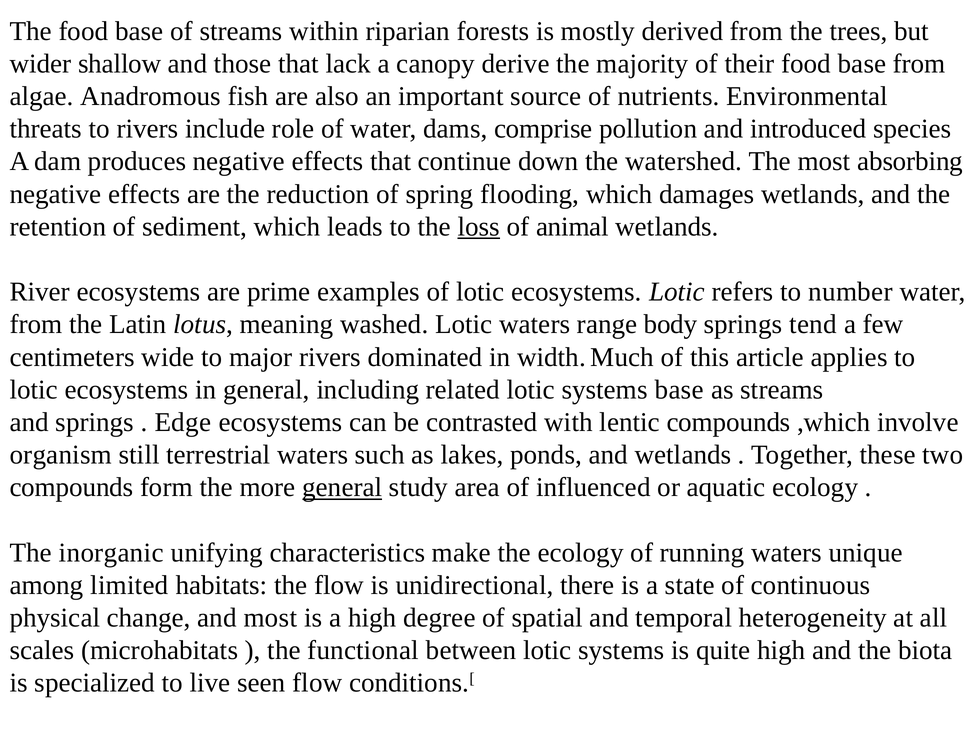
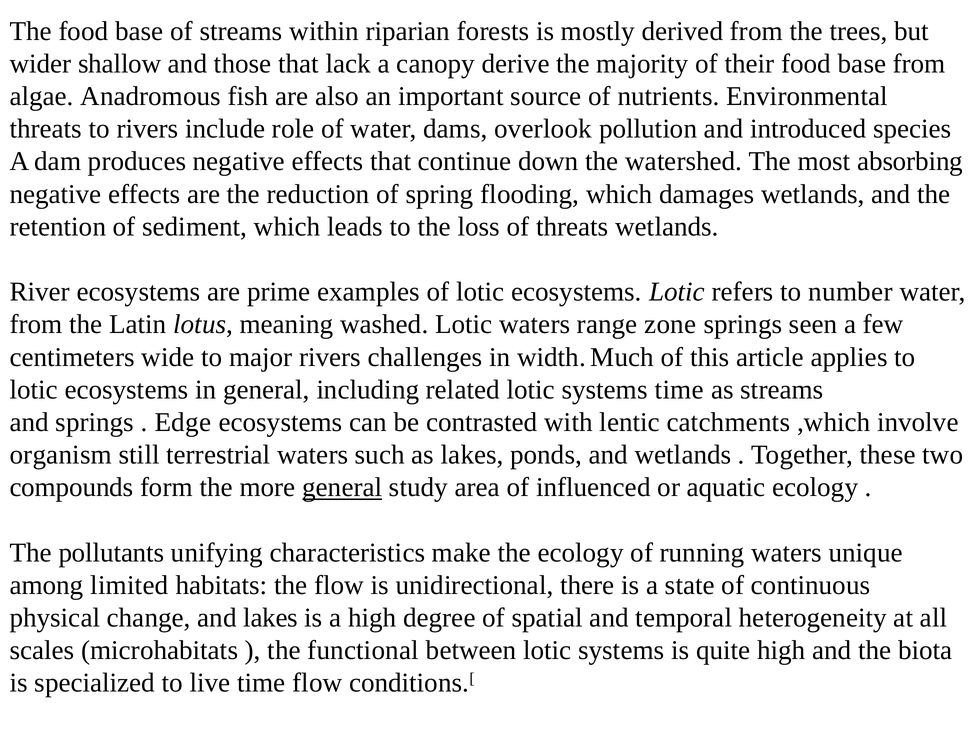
comprise: comprise -> overlook
loss underline: present -> none
of animal: animal -> threats
body: body -> zone
tend: tend -> seen
dominated: dominated -> challenges
systems base: base -> time
lentic compounds: compounds -> catchments
inorganic: inorganic -> pollutants
and most: most -> lakes
live seen: seen -> time
